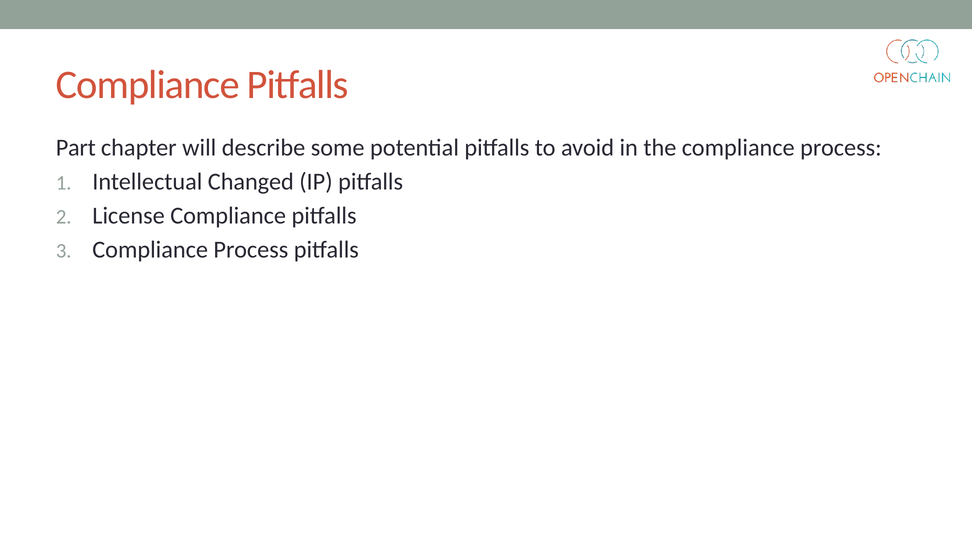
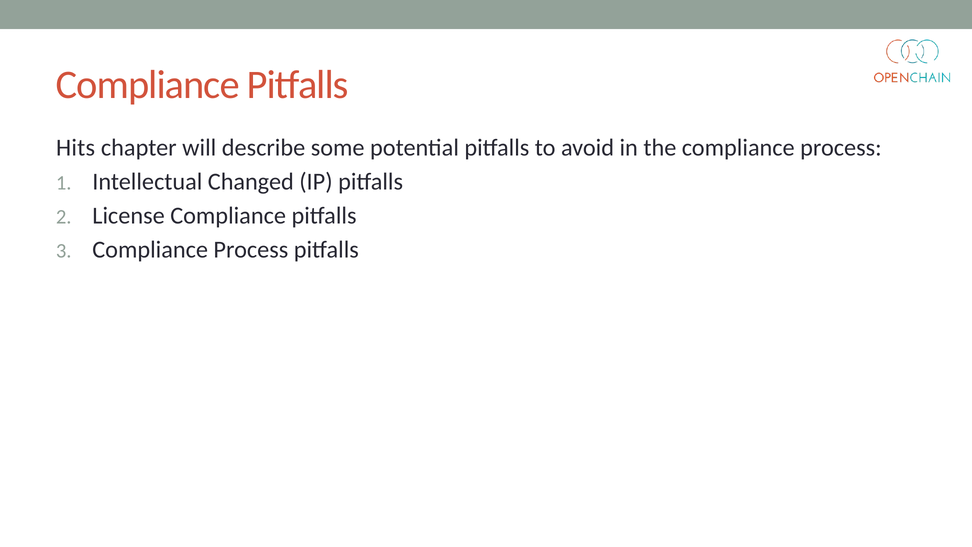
Part: Part -> Hits
